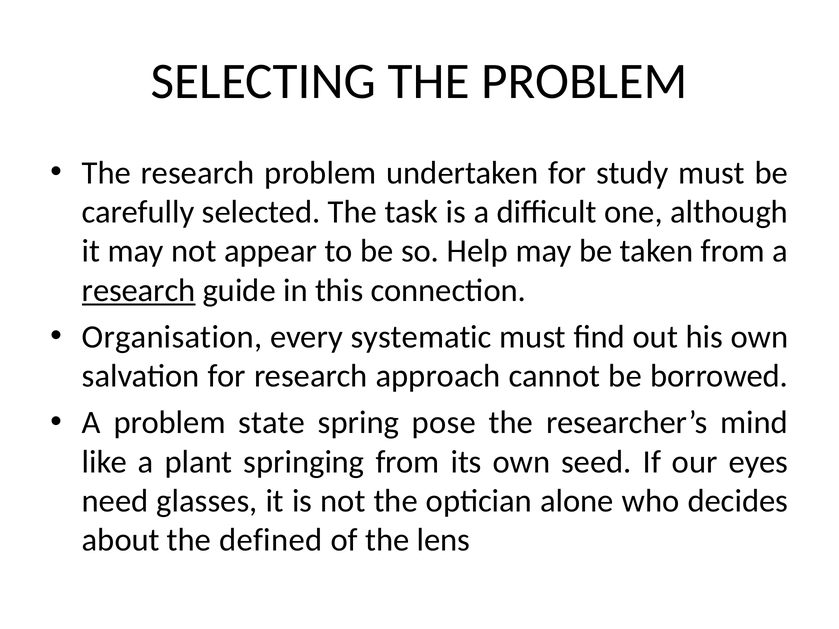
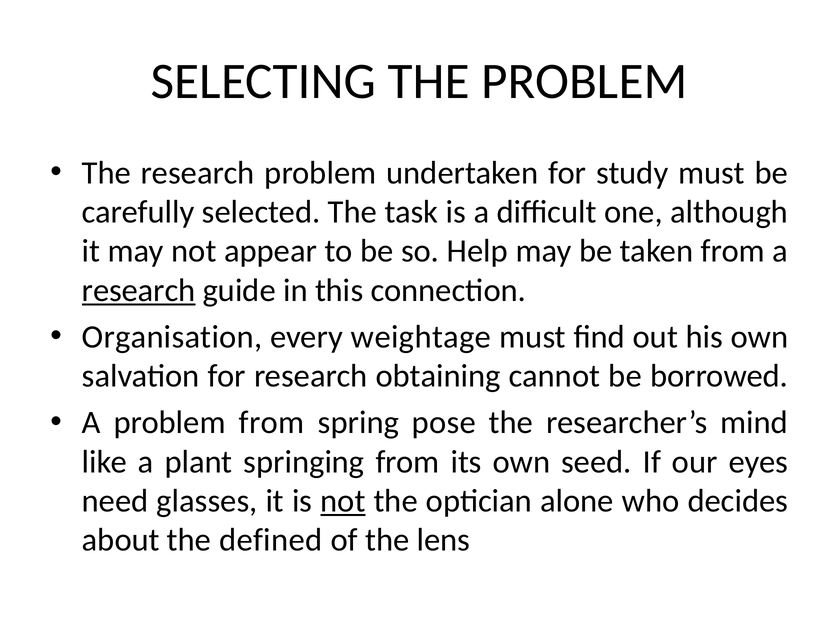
systematic: systematic -> weightage
approach: approach -> obtaining
problem state: state -> from
not at (343, 501) underline: none -> present
